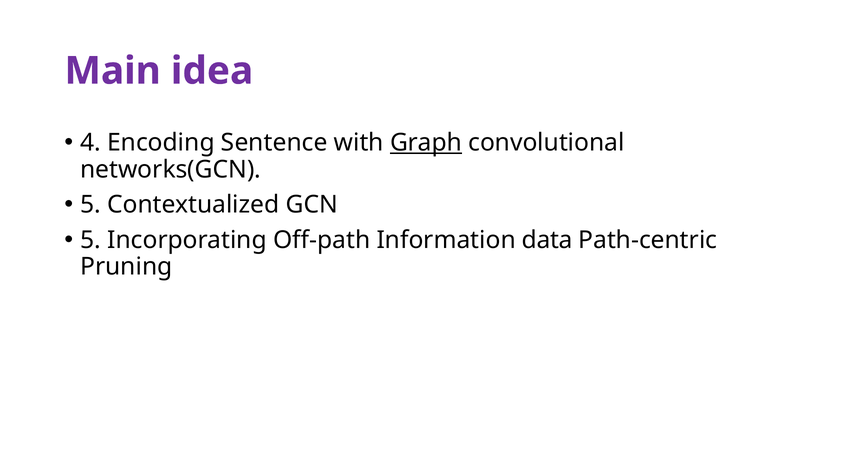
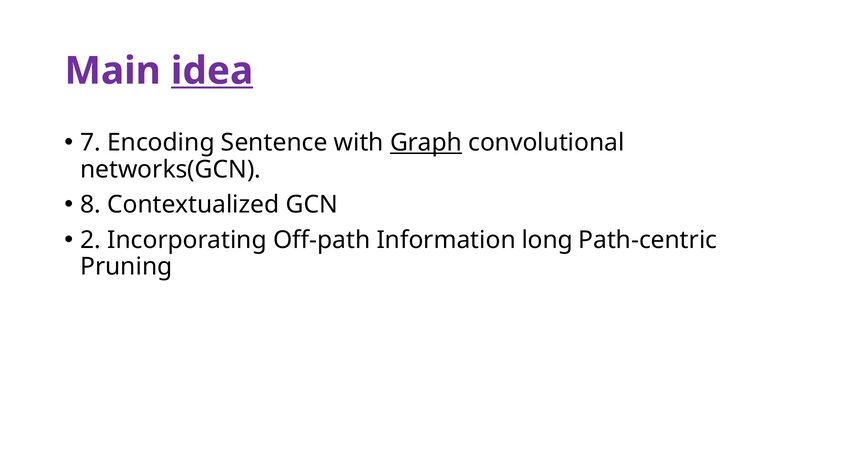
idea underline: none -> present
4: 4 -> 7
5 at (91, 205): 5 -> 8
5 at (91, 240): 5 -> 2
data: data -> long
